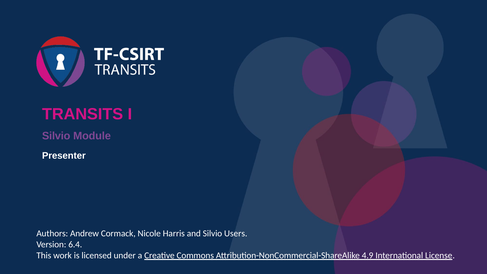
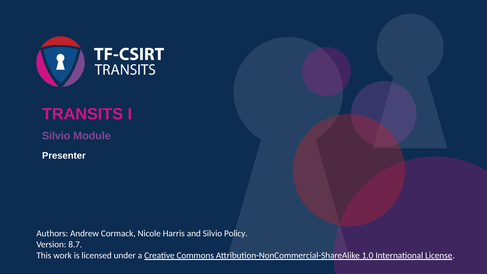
Users: Users -> Policy
6.4: 6.4 -> 8.7
4.9: 4.9 -> 1.0
